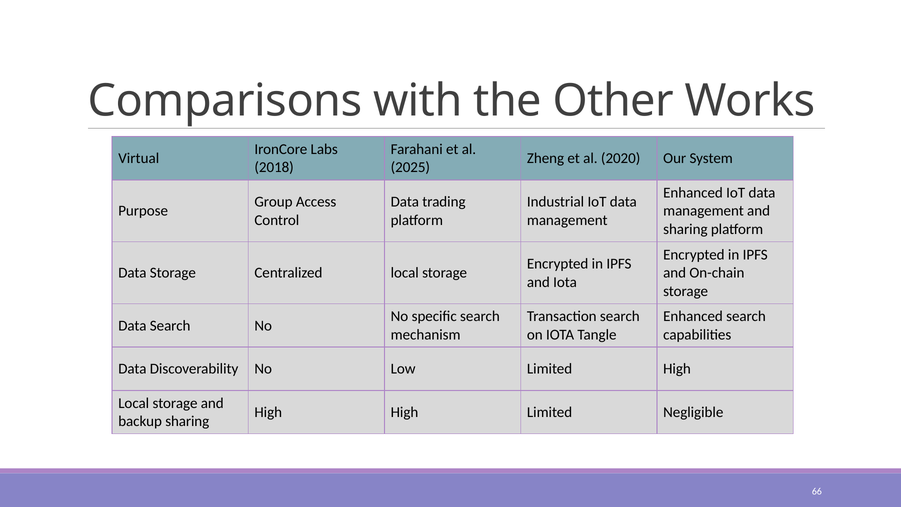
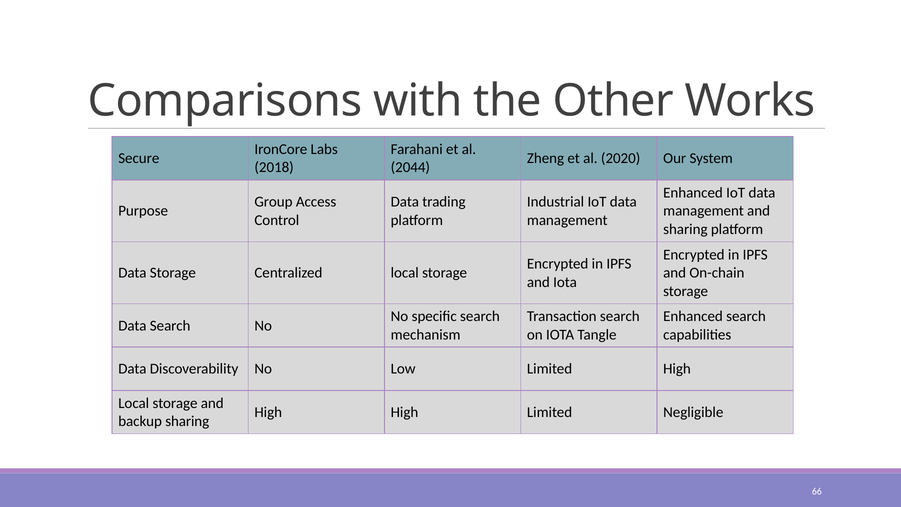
Virtual: Virtual -> Secure
2025: 2025 -> 2044
